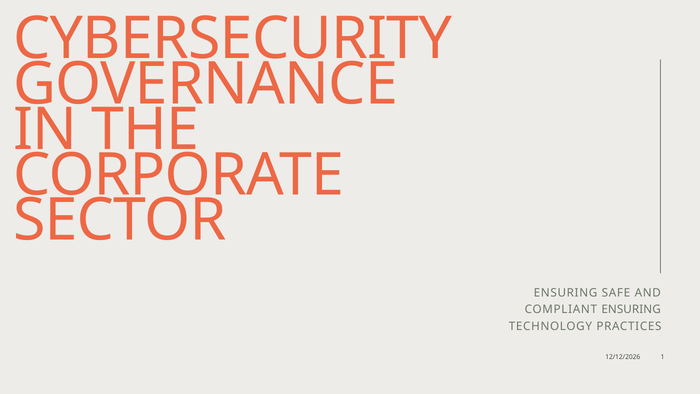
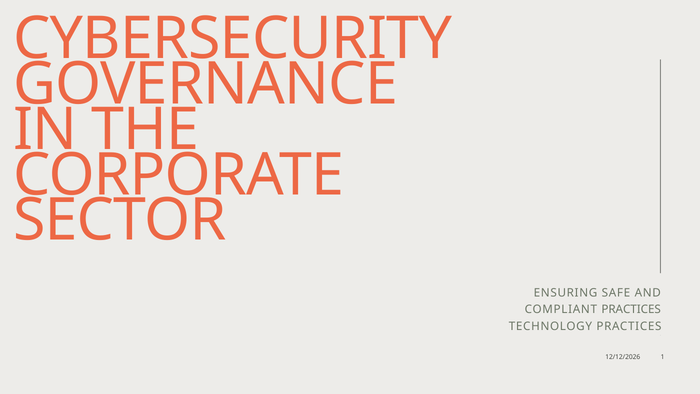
COMPLIANT ENSURING: ENSURING -> PRACTICES
